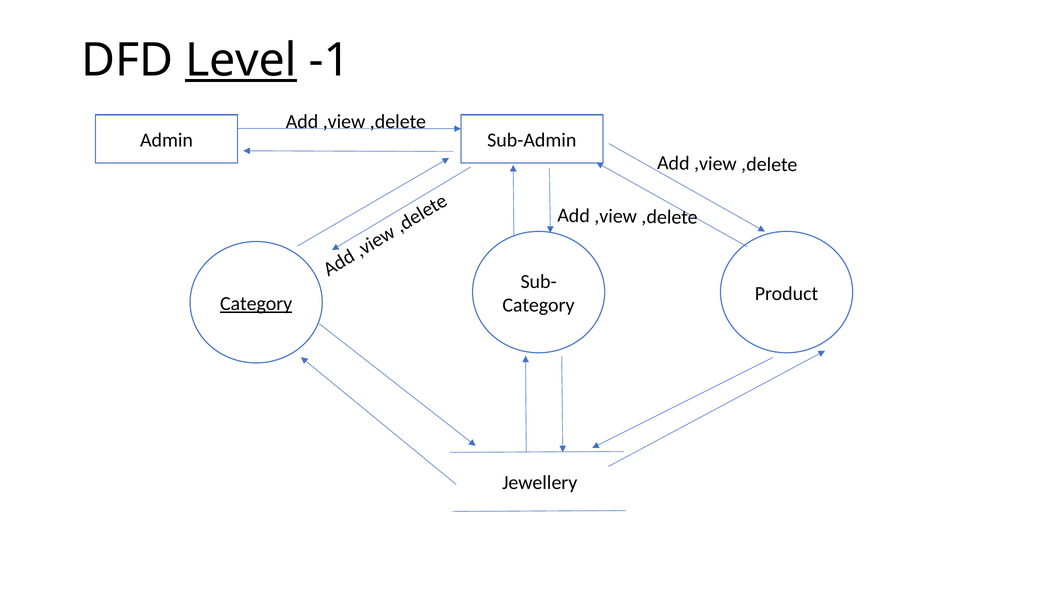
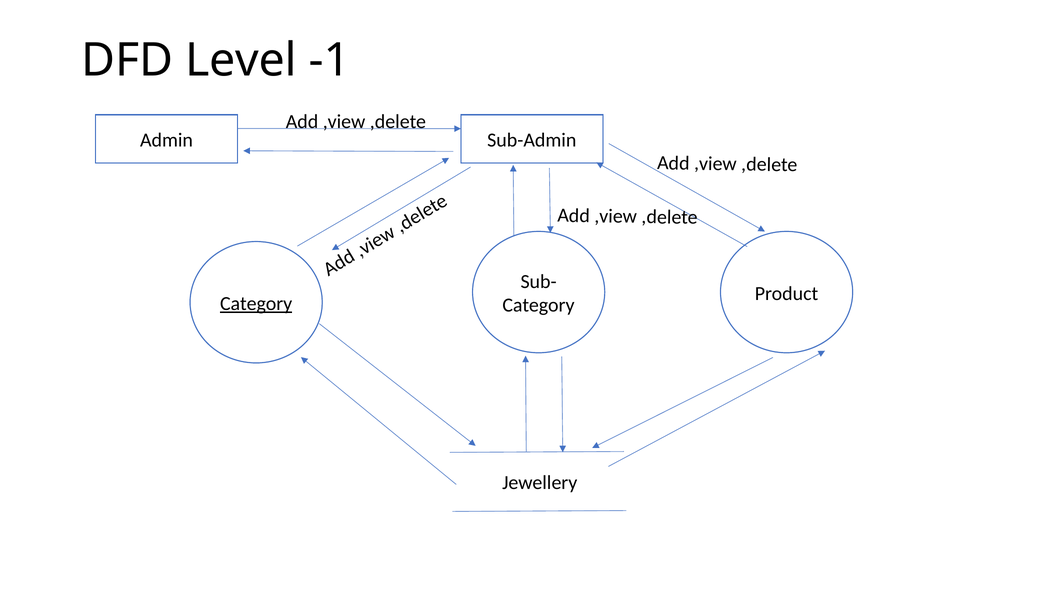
Level underline: present -> none
